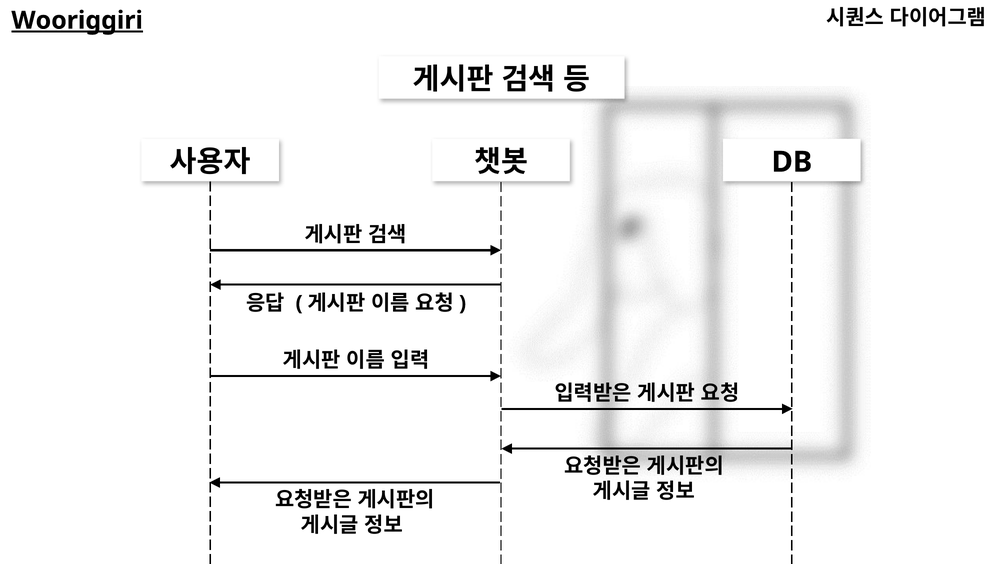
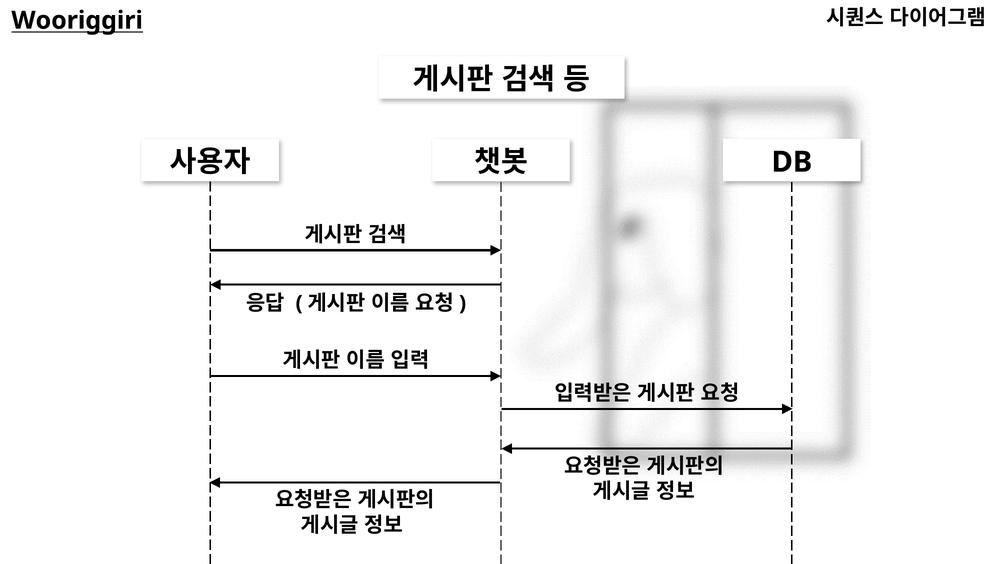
Wooriggiri underline: present -> none
